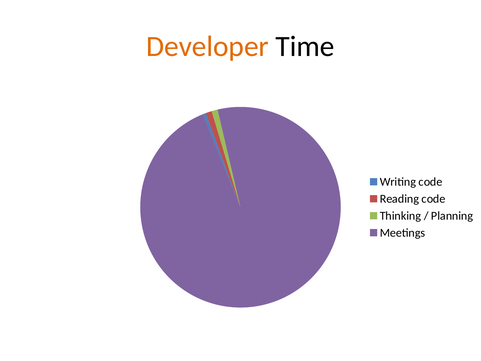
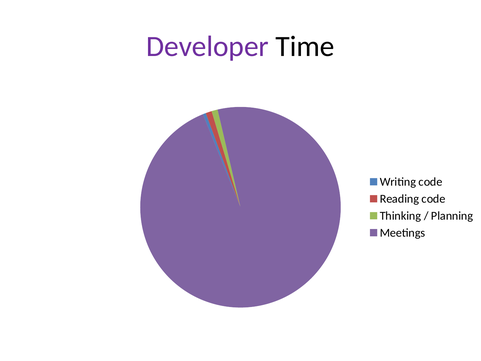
Developer colour: orange -> purple
